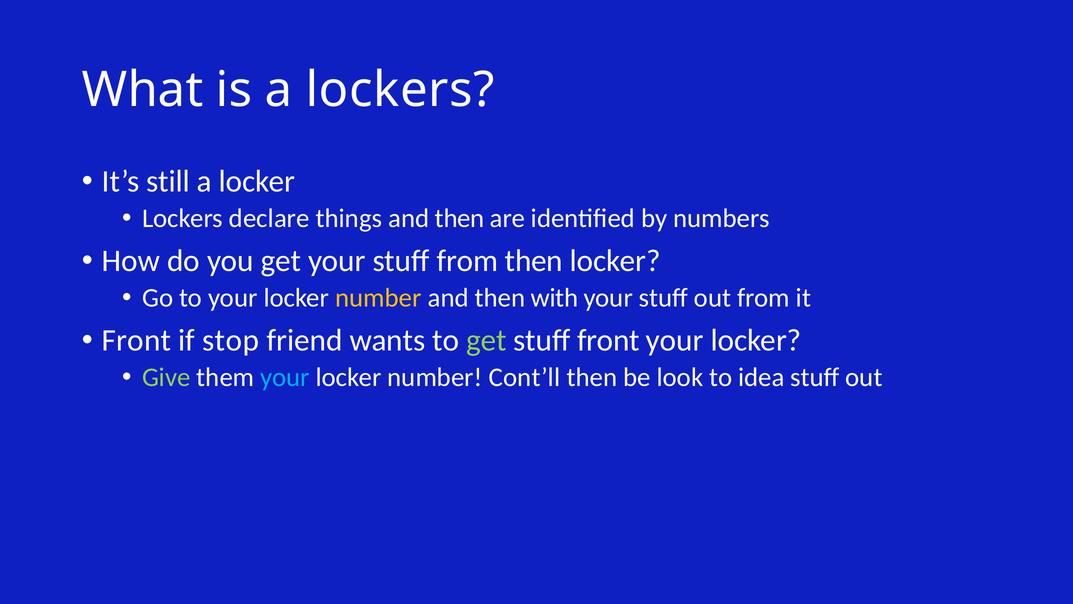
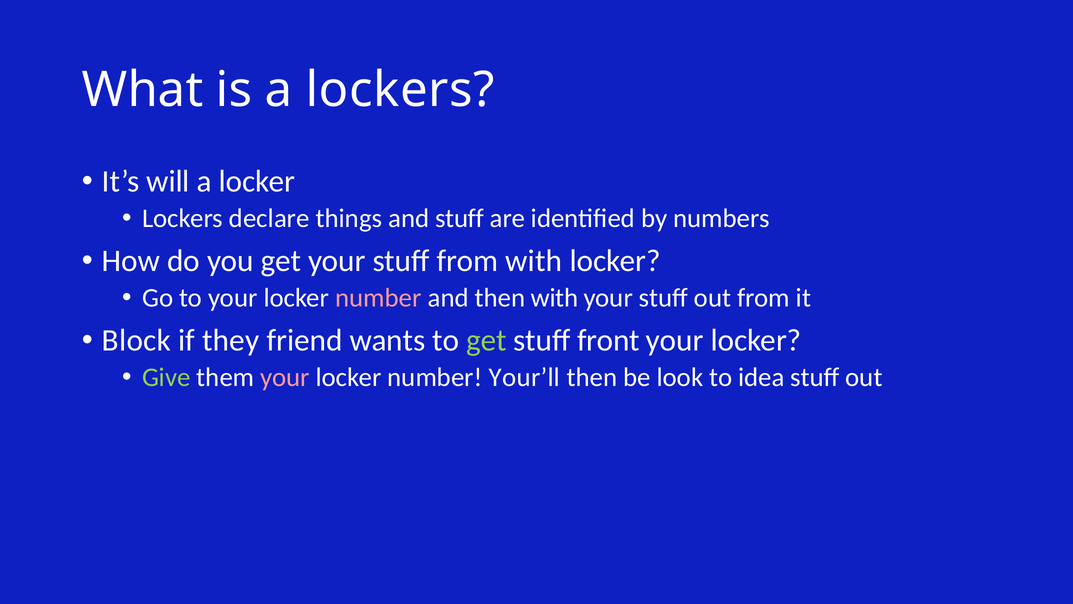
still: still -> will
things and then: then -> stuff
from then: then -> with
number at (378, 298) colour: yellow -> pink
Front at (137, 340): Front -> Block
stop: stop -> they
your at (285, 377) colour: light blue -> pink
Cont’ll: Cont’ll -> Your’ll
